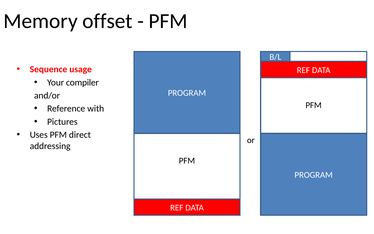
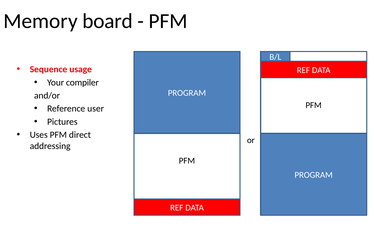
offset: offset -> board
with: with -> user
